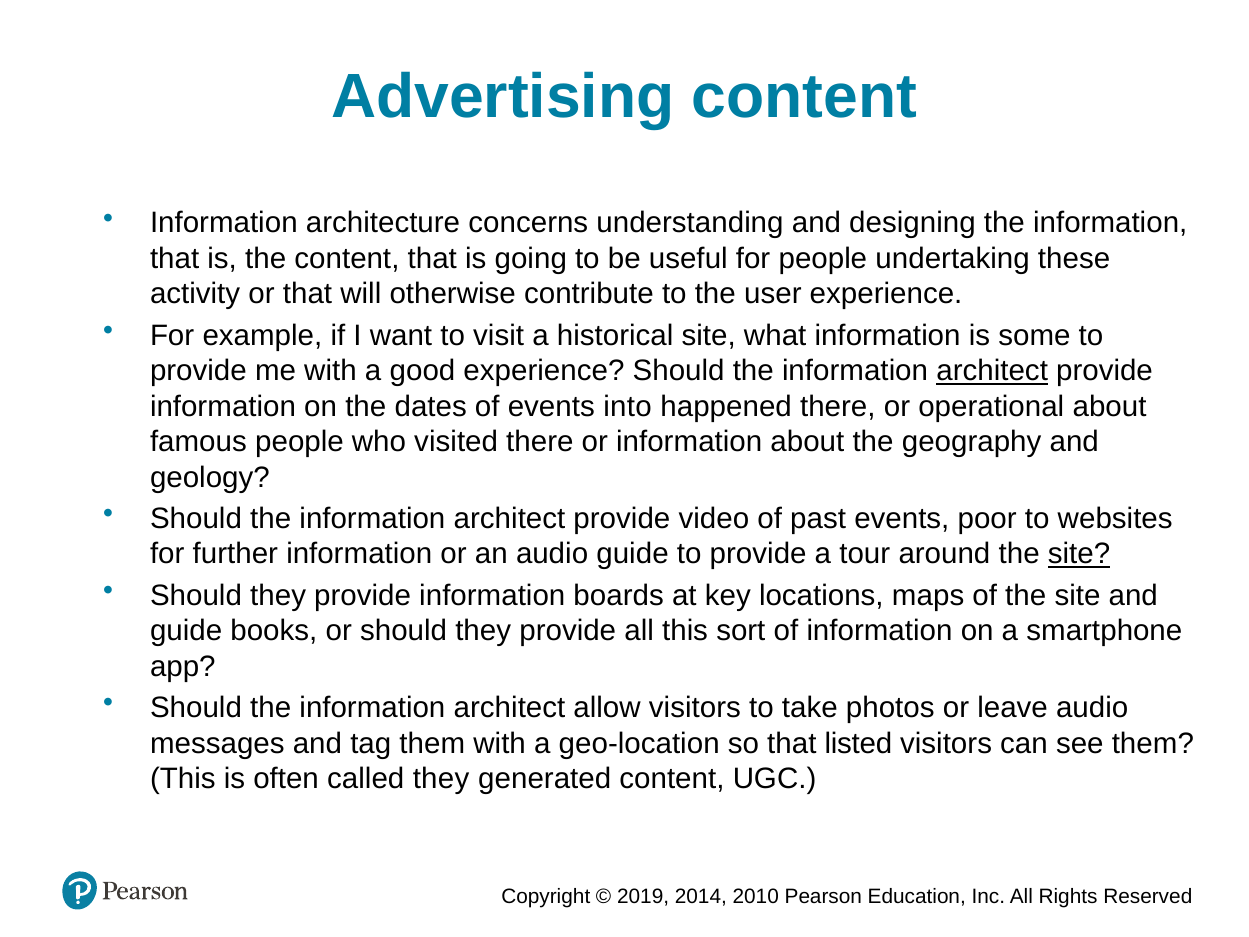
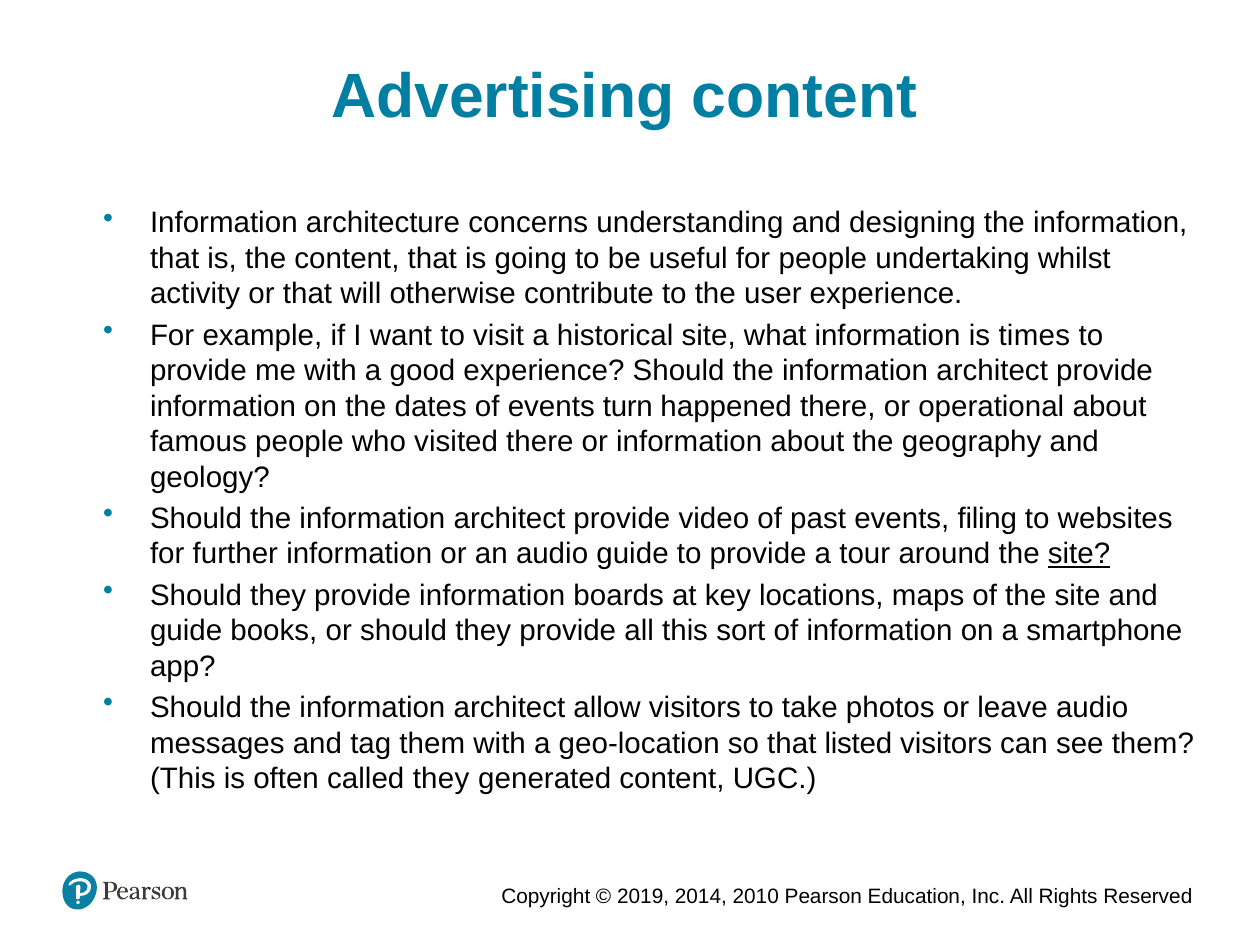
these: these -> whilst
some: some -> times
architect at (992, 371) underline: present -> none
into: into -> turn
poor: poor -> filing
